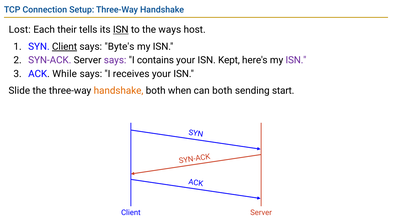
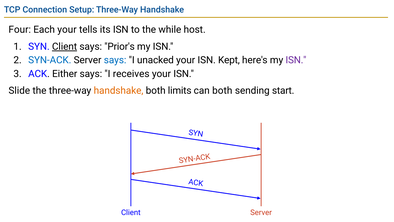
Lost: Lost -> Four
Each their: their -> your
ISN at (121, 30) underline: present -> none
ways: ways -> while
Byte's: Byte's -> Prior's
SYN-ACK at (50, 60) colour: purple -> blue
says at (115, 60) colour: purple -> blue
contains: contains -> unacked
While: While -> Either
when: when -> limits
